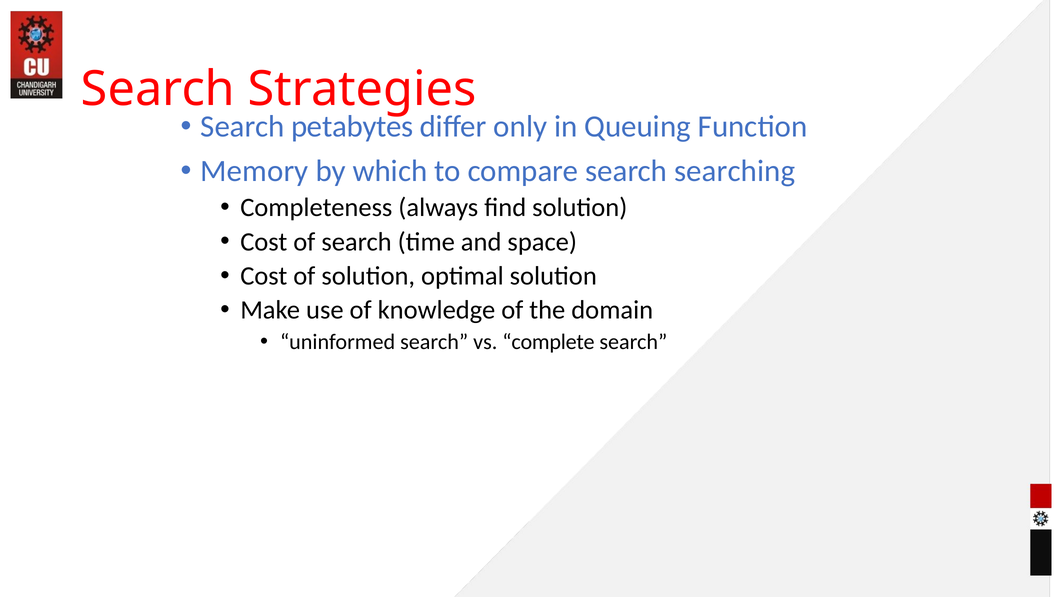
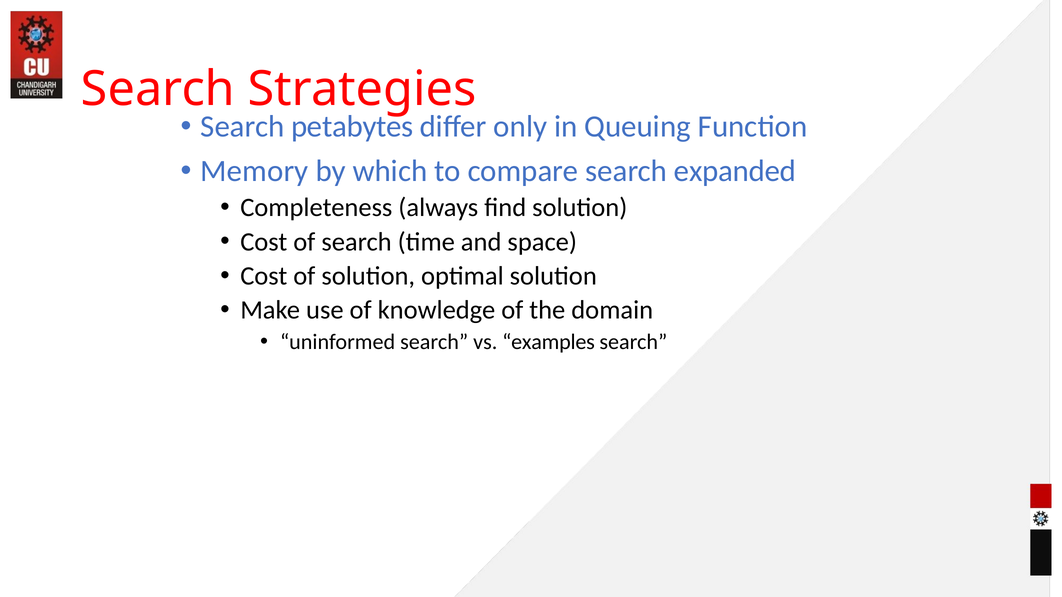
searching: searching -> expanded
complete: complete -> examples
